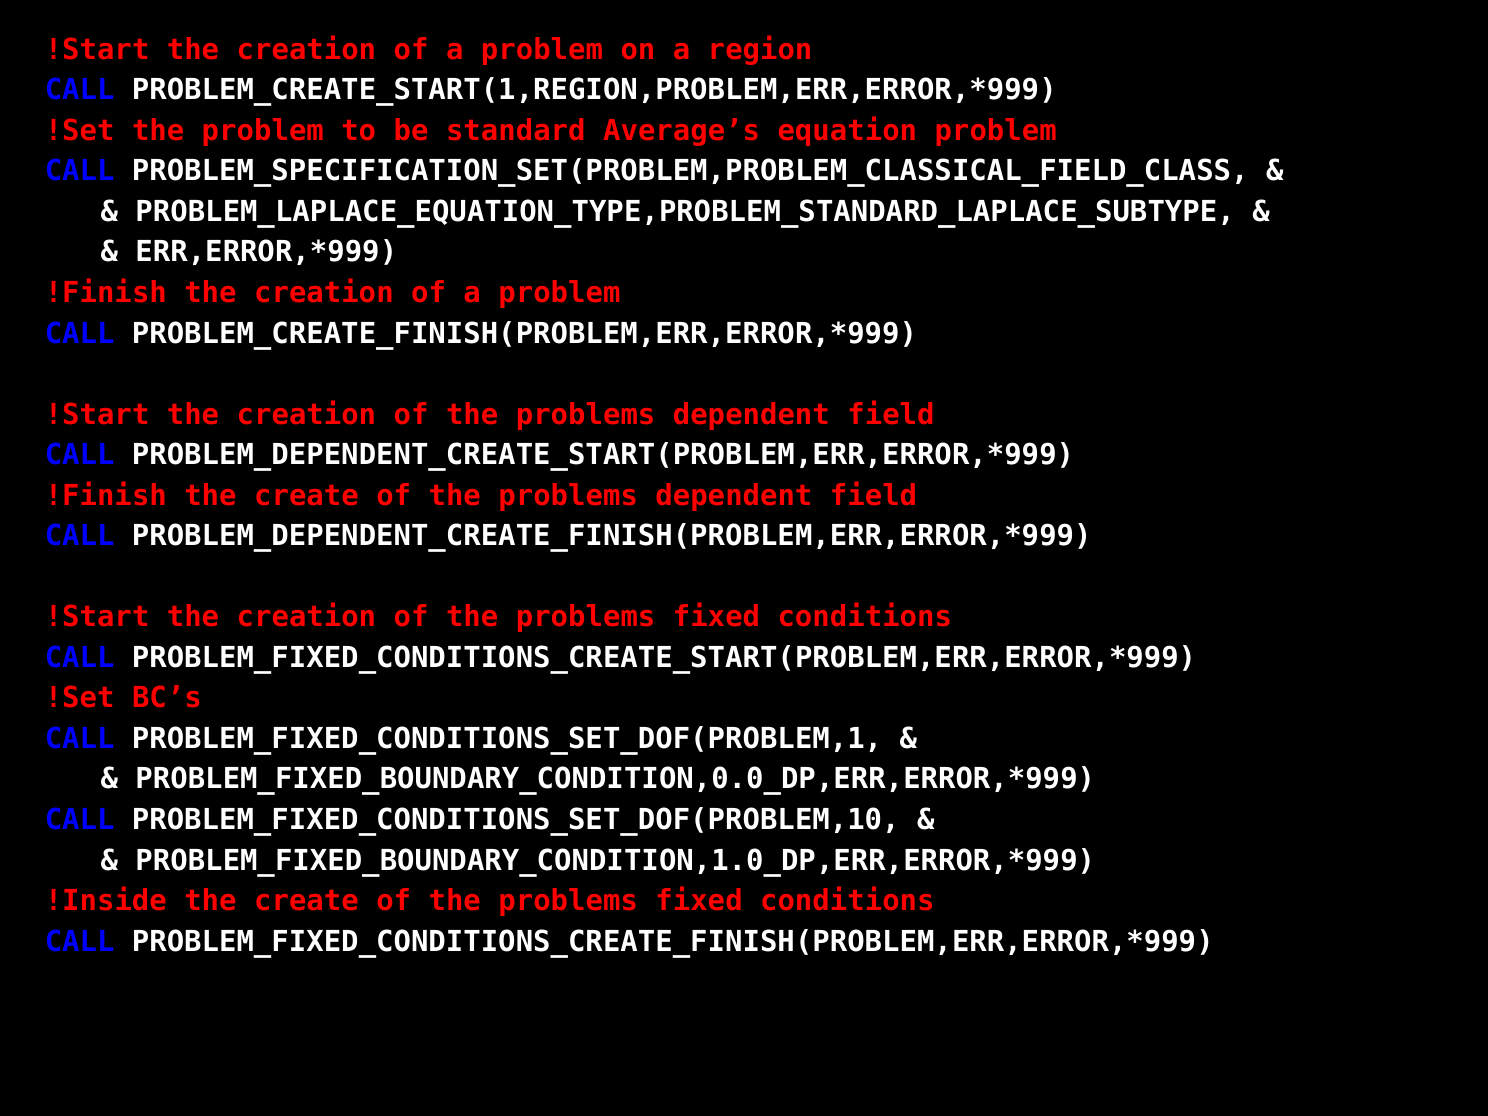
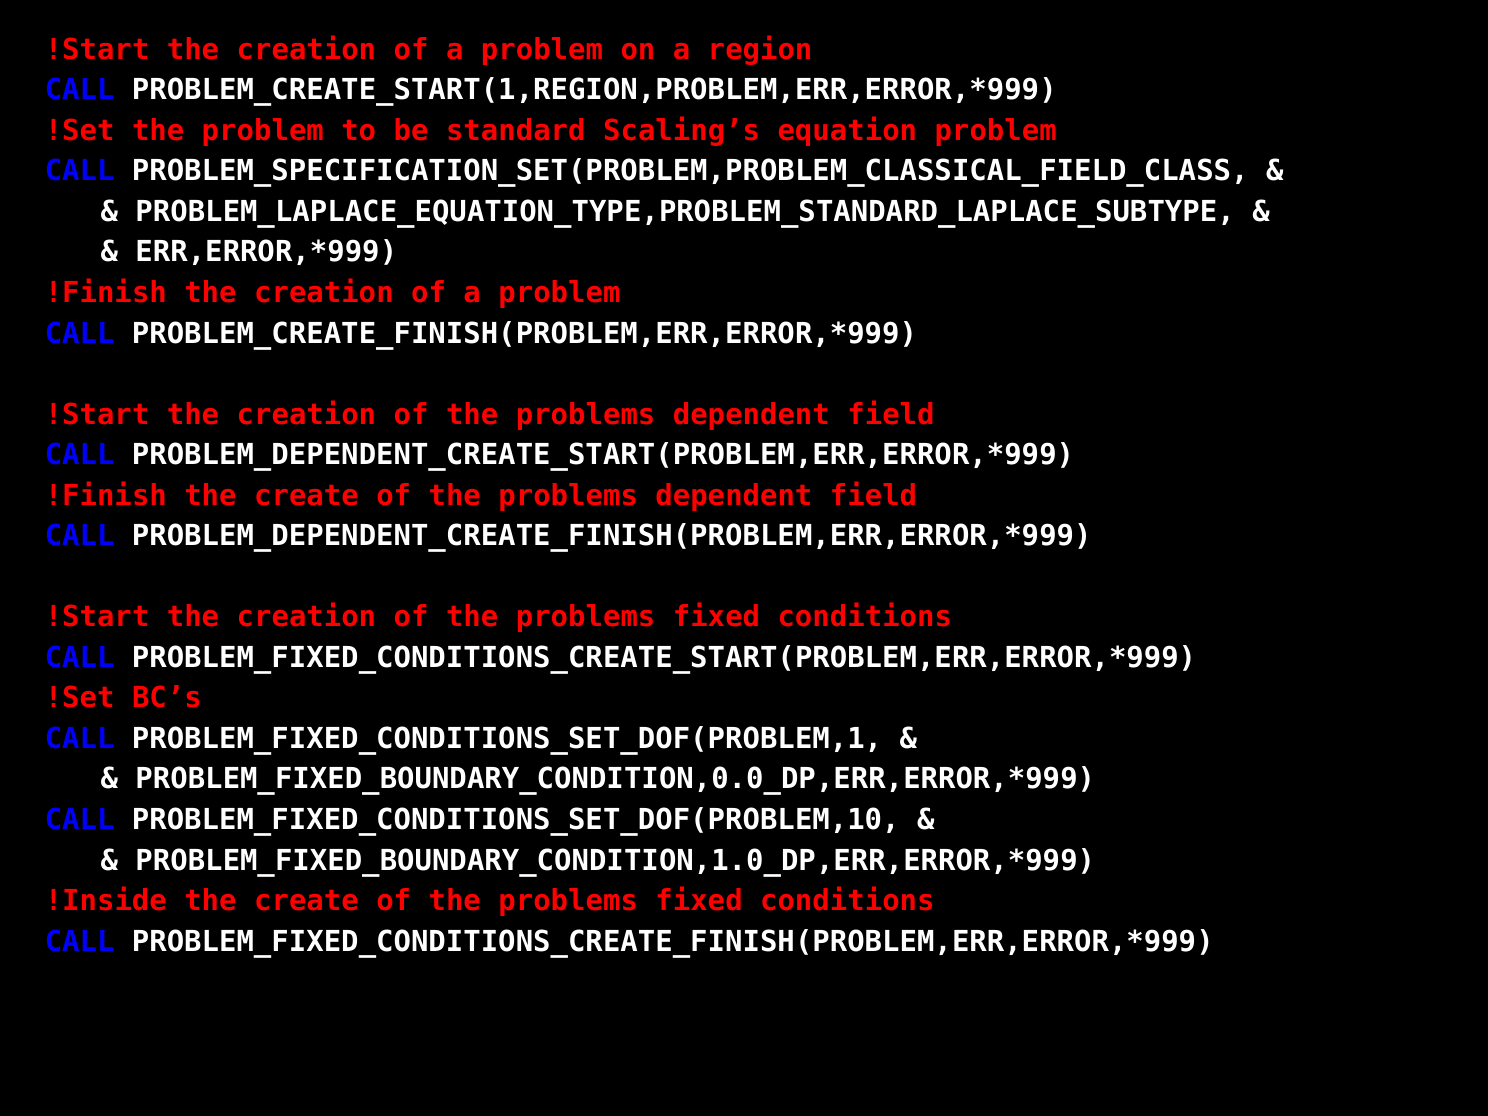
Average’s: Average’s -> Scaling’s
